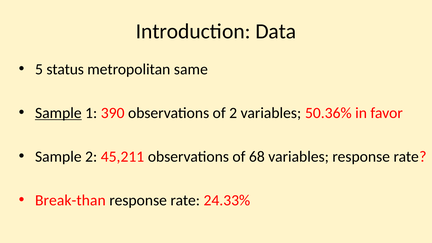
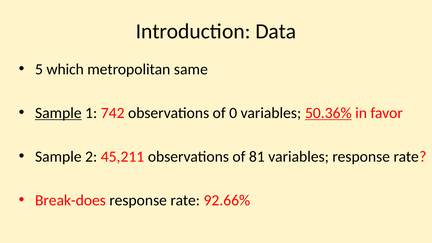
status: status -> which
390: 390 -> 742
of 2: 2 -> 0
50.36% underline: none -> present
68: 68 -> 81
Break-than: Break-than -> Break-does
24.33%: 24.33% -> 92.66%
